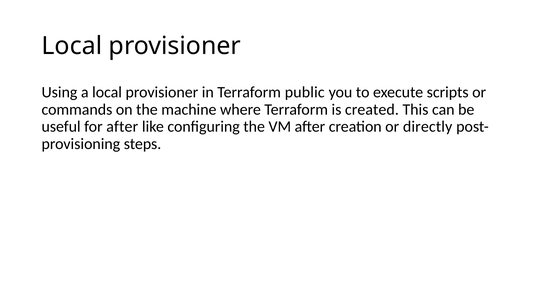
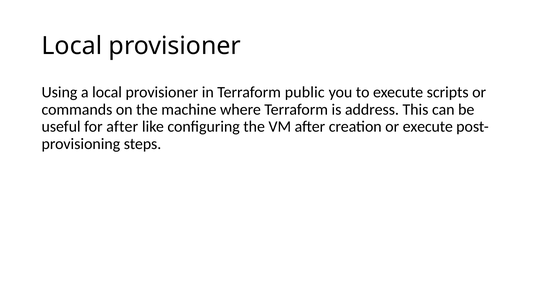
created: created -> address
or directly: directly -> execute
